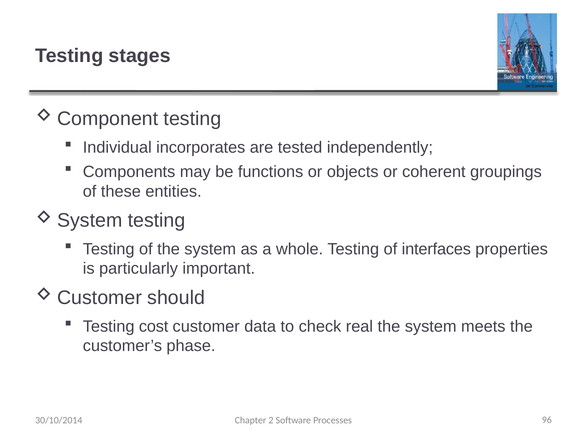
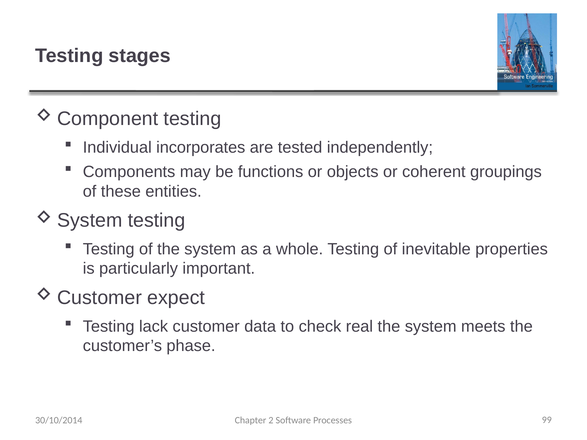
interfaces: interfaces -> inevitable
should: should -> expect
cost: cost -> lack
96: 96 -> 99
